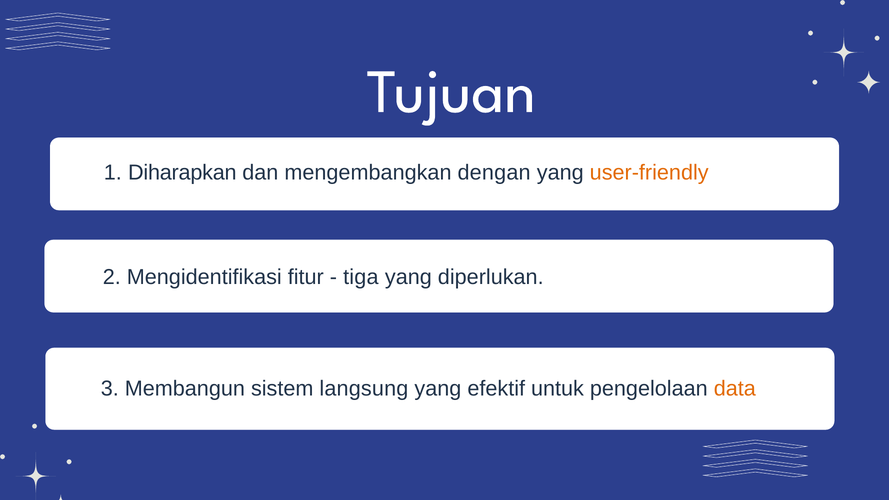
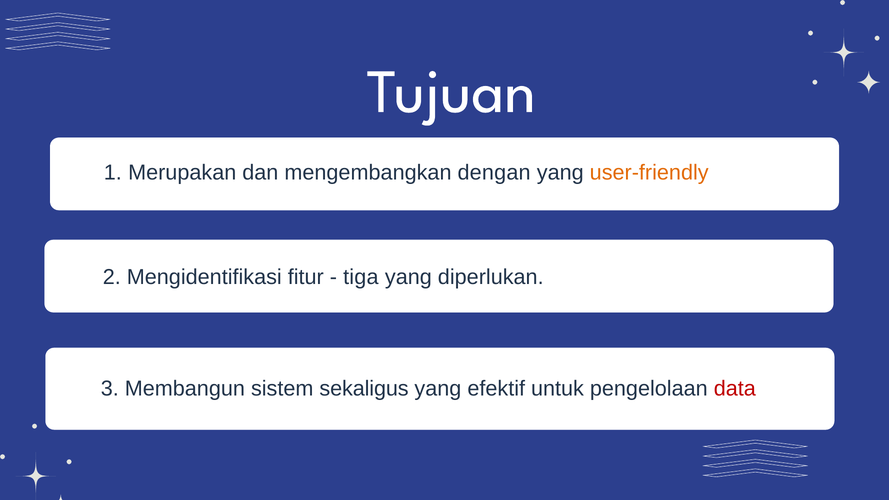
Diharapkan: Diharapkan -> Merupakan
langsung: langsung -> sekaligus
data colour: orange -> red
